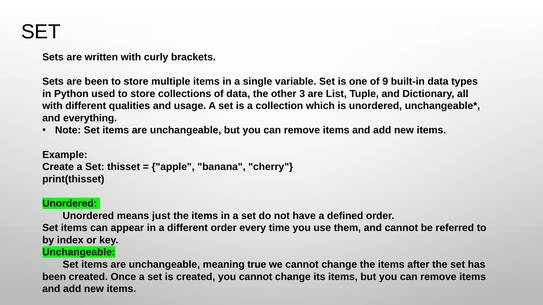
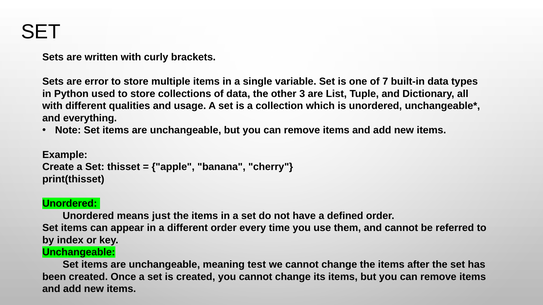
are been: been -> error
9: 9 -> 7
true: true -> test
